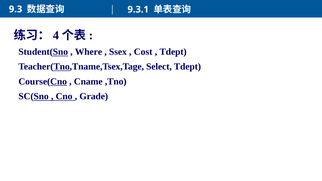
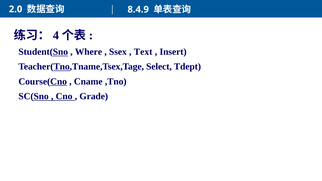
9.3: 9.3 -> 2.0
9.3.1: 9.3.1 -> 8.4.9
Cost: Cost -> Text
Tdept at (173, 52): Tdept -> Insert
